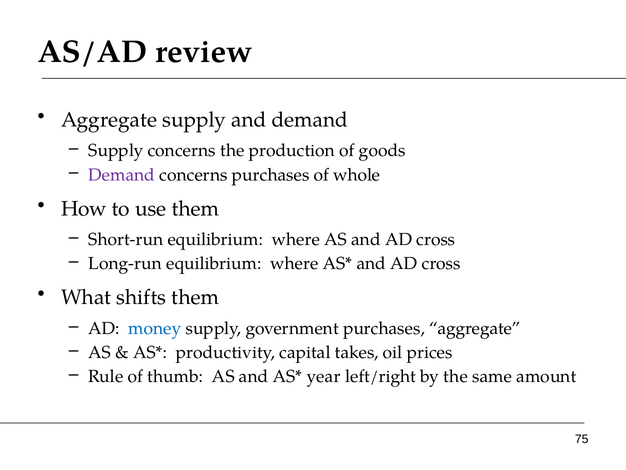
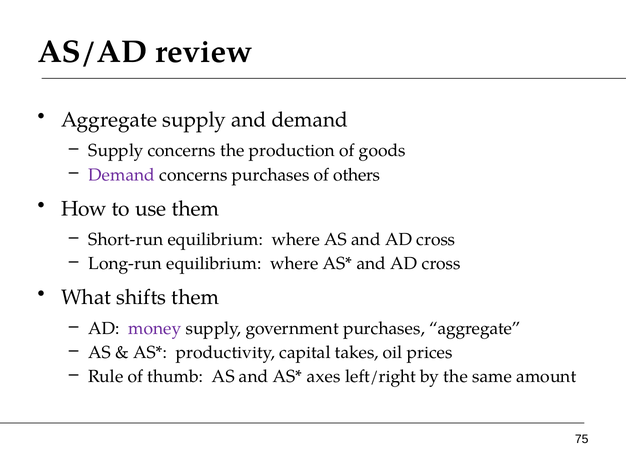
whole: whole -> others
money colour: blue -> purple
year: year -> axes
